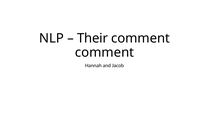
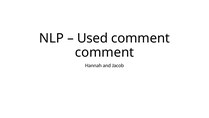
Their: Their -> Used
